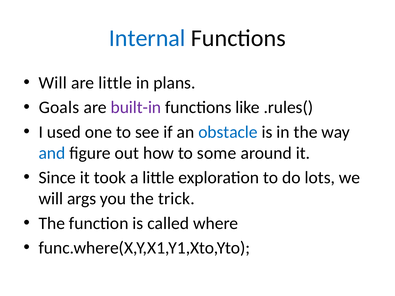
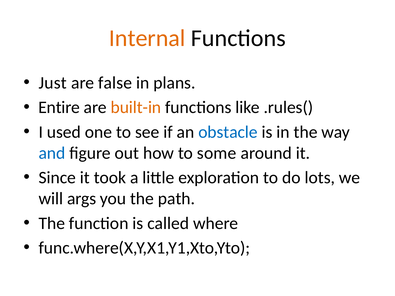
Internal colour: blue -> orange
Will at (53, 83): Will -> Just
are little: little -> false
Goals: Goals -> Entire
built-in colour: purple -> orange
trick: trick -> path
